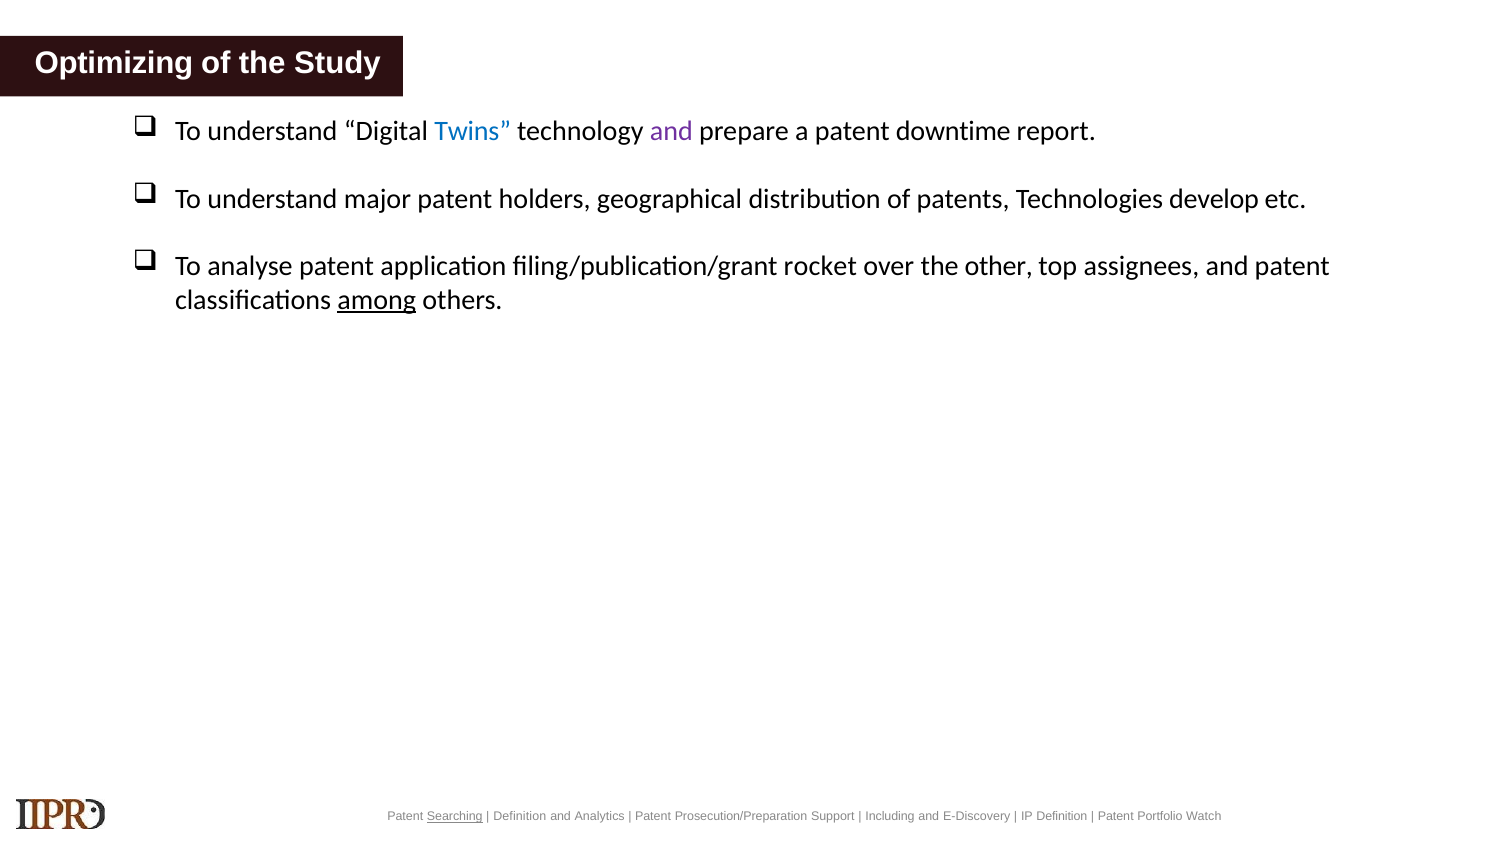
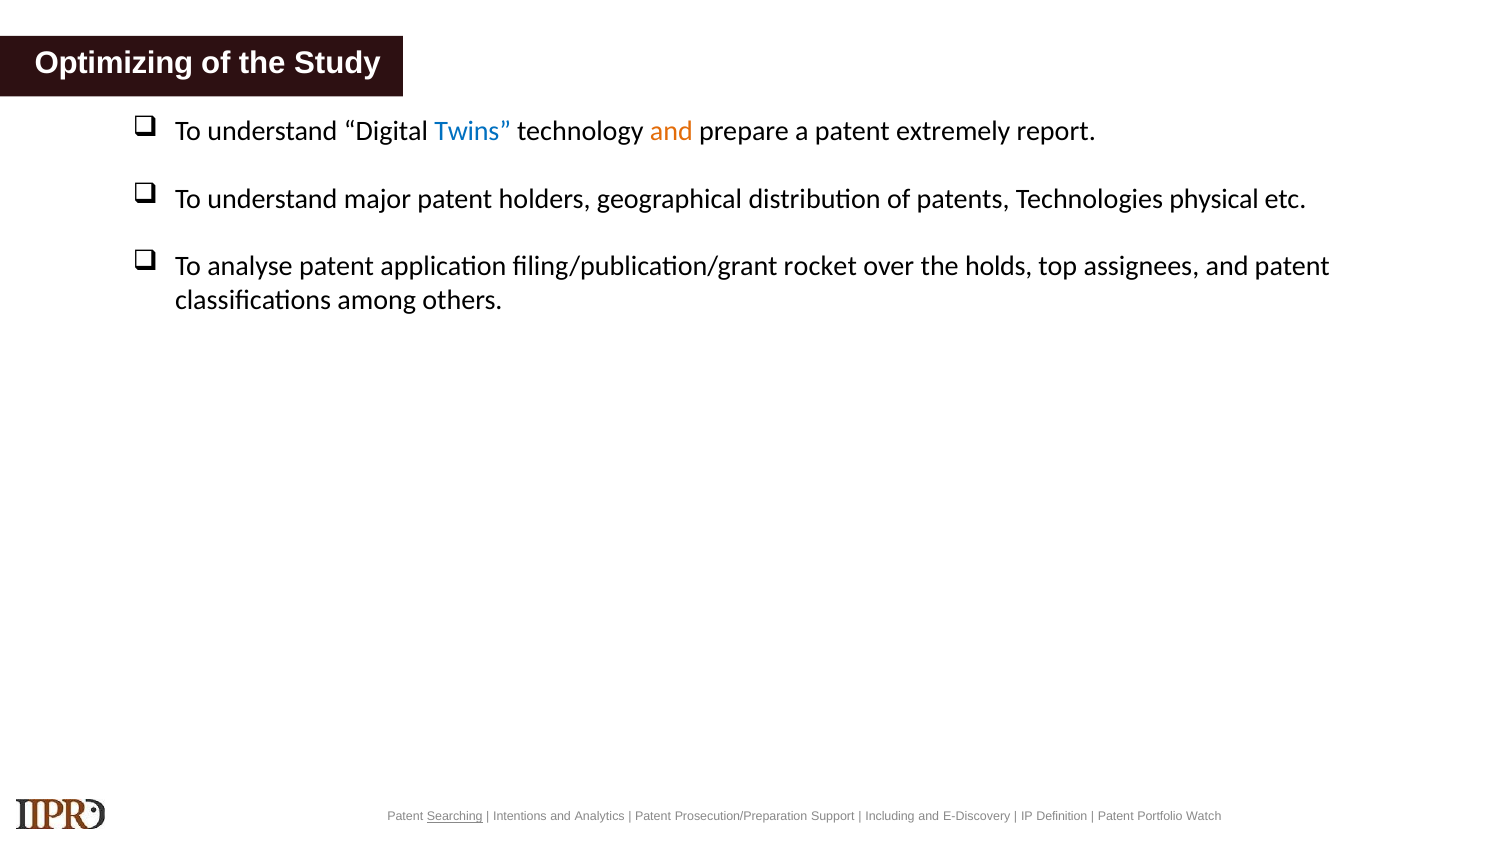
and at (671, 131) colour: purple -> orange
downtime: downtime -> extremely
develop: develop -> physical
other: other -> holds
among underline: present -> none
Definition at (520, 817): Definition -> Intentions
